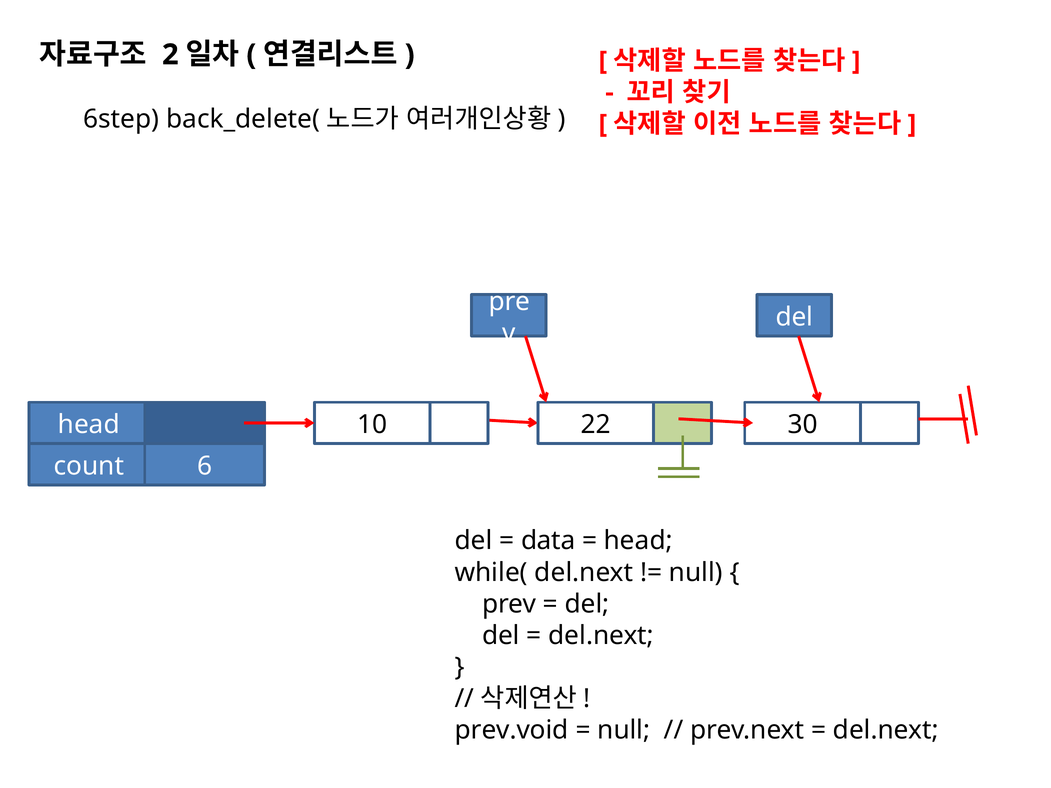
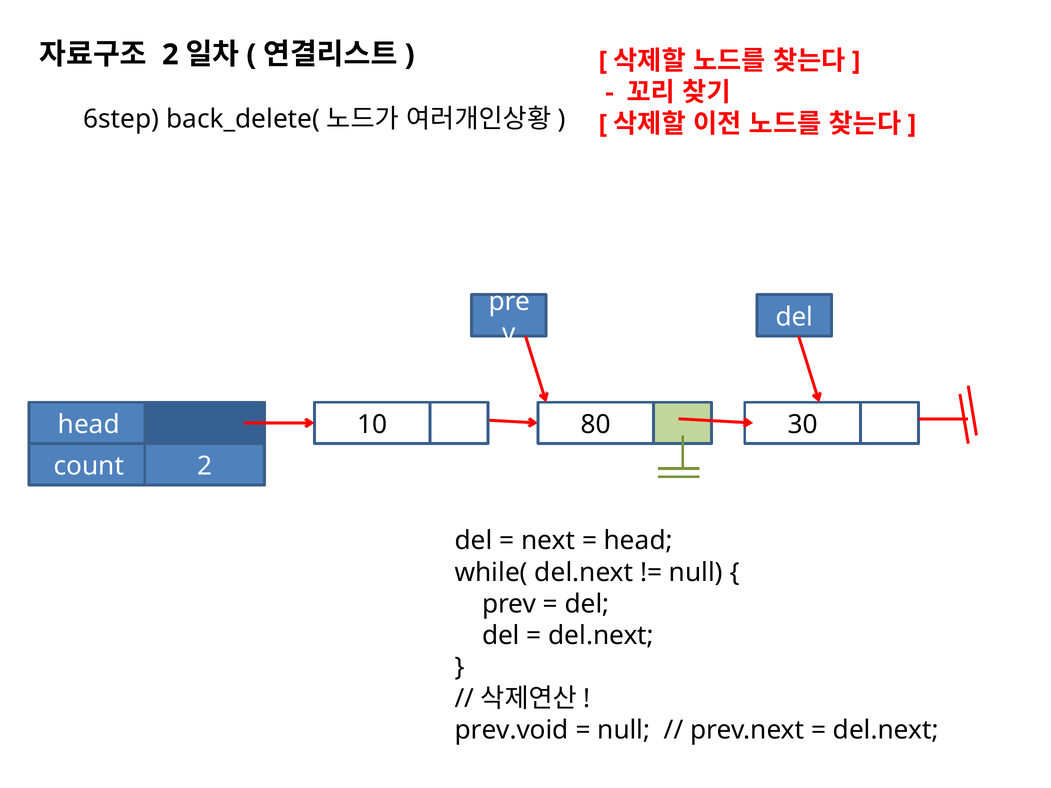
22: 22 -> 80
count 6: 6 -> 2
data: data -> next
